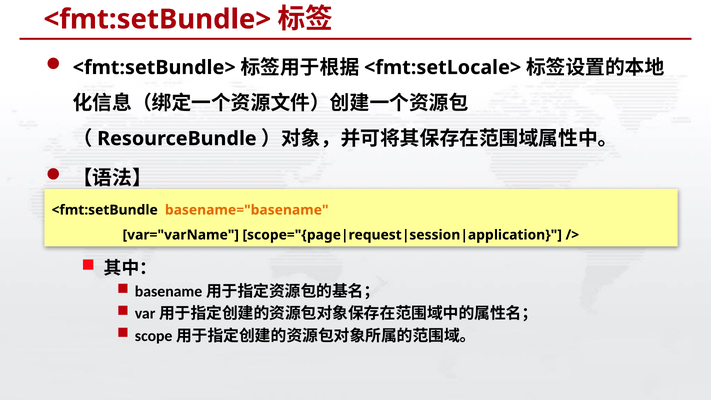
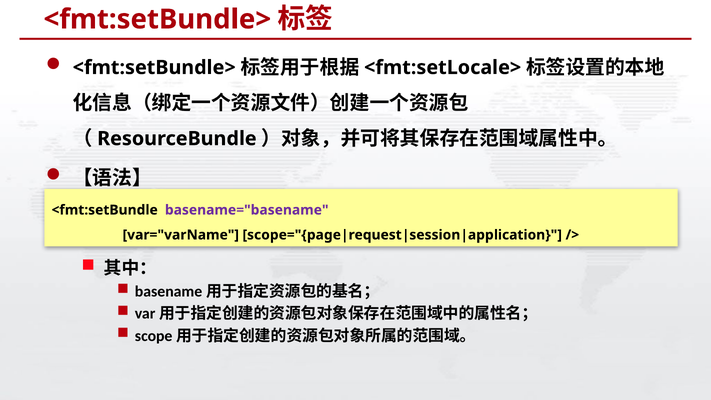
basename="basename colour: orange -> purple
